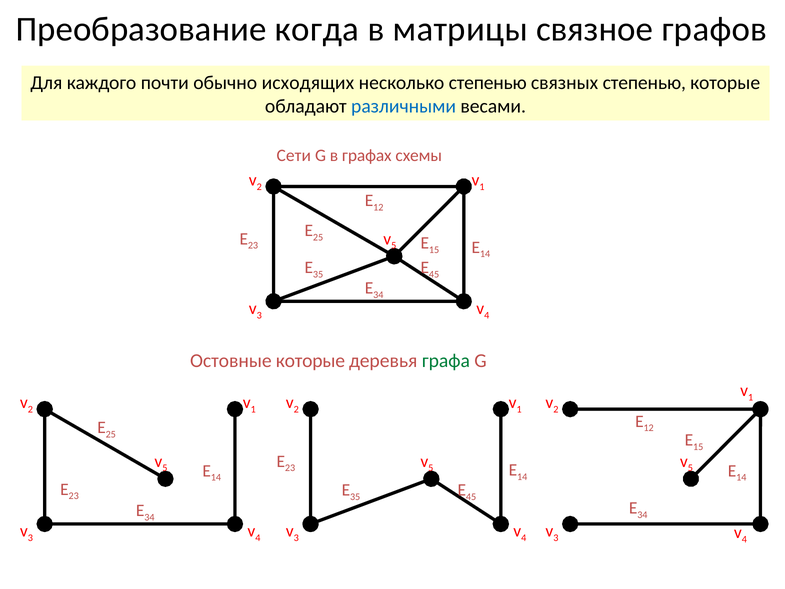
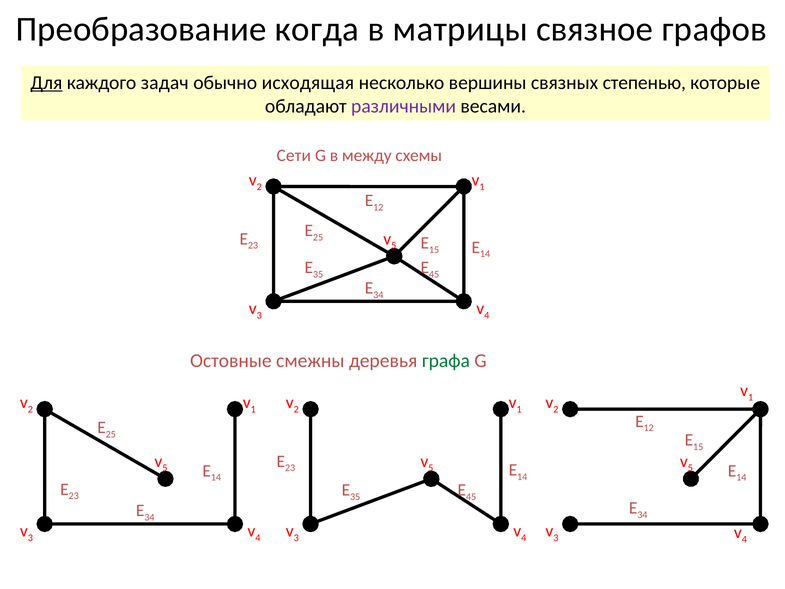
Для underline: none -> present
почти: почти -> задач
исходящих: исходящих -> исходящая
несколько степенью: степенью -> вершины
различными colour: blue -> purple
графах: графах -> между
Остовные которые: которые -> смежны
